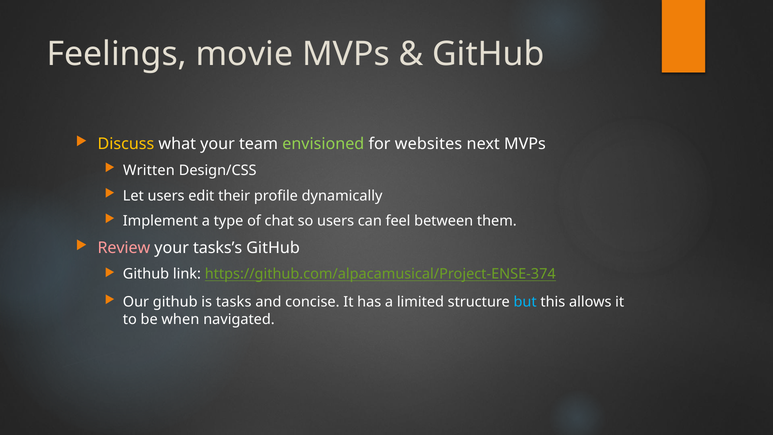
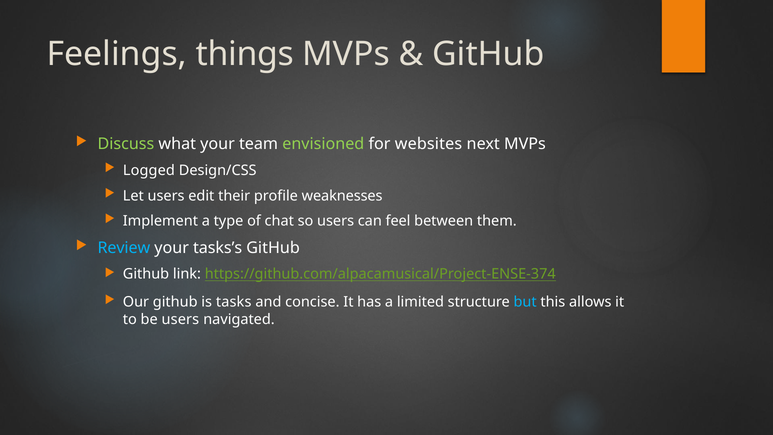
movie: movie -> things
Discuss colour: yellow -> light green
Written: Written -> Logged
dynamically: dynamically -> weaknesses
Review colour: pink -> light blue
be when: when -> users
